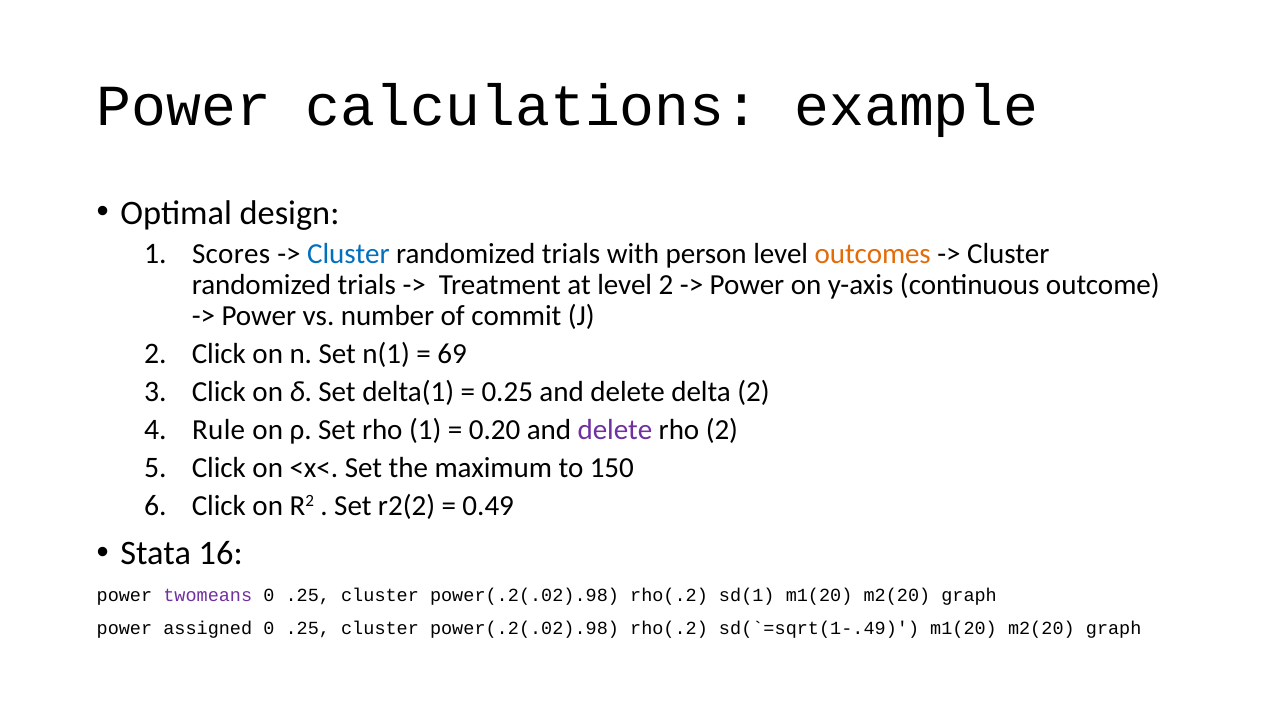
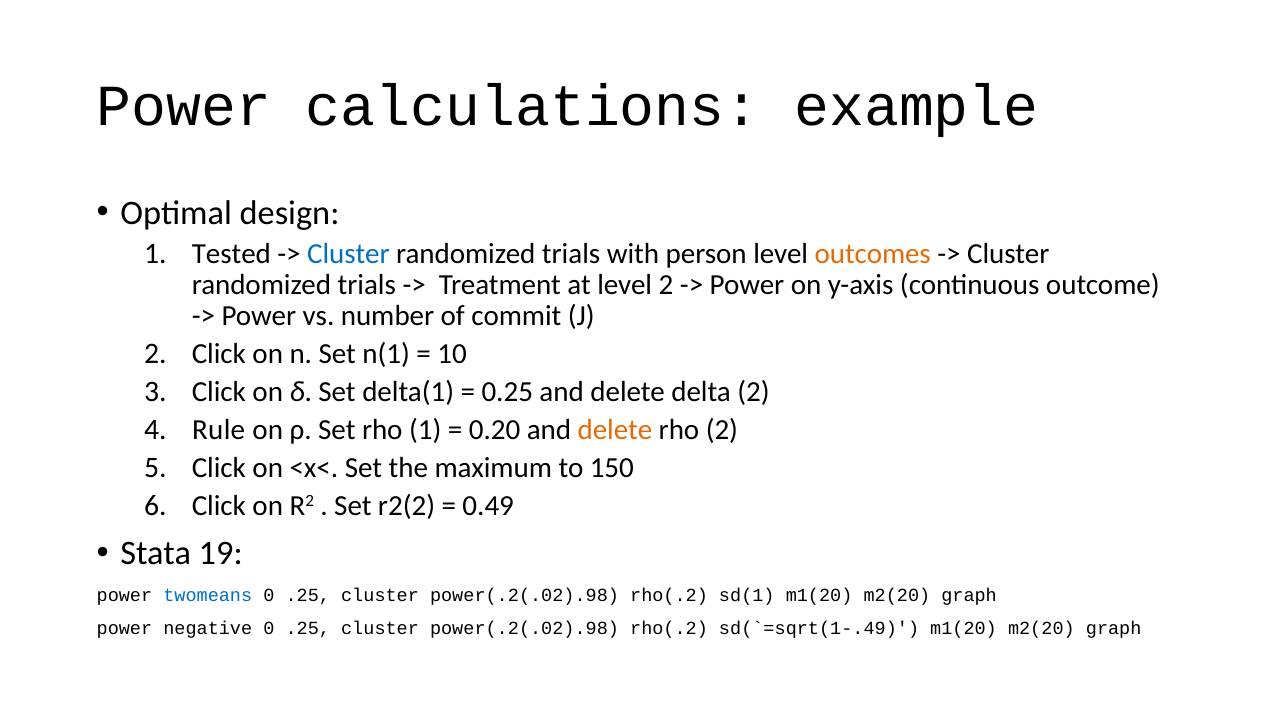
Scores: Scores -> Tested
69: 69 -> 10
delete at (615, 430) colour: purple -> orange
16: 16 -> 19
twomeans colour: purple -> blue
assigned: assigned -> negative
